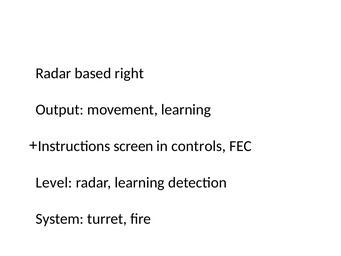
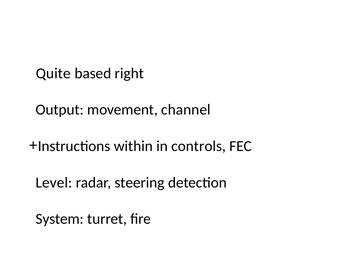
Radar at (53, 73): Radar -> Quite
movement learning: learning -> channel
screen: screen -> within
radar learning: learning -> steering
